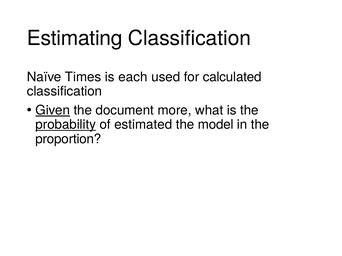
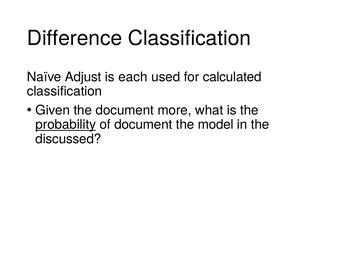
Estimating: Estimating -> Difference
Times: Times -> Adjust
Given underline: present -> none
of estimated: estimated -> document
proportion: proportion -> discussed
